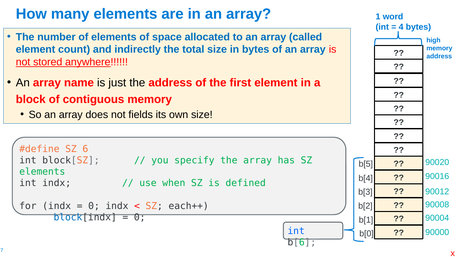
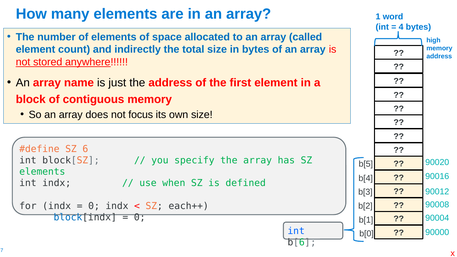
fields: fields -> focus
